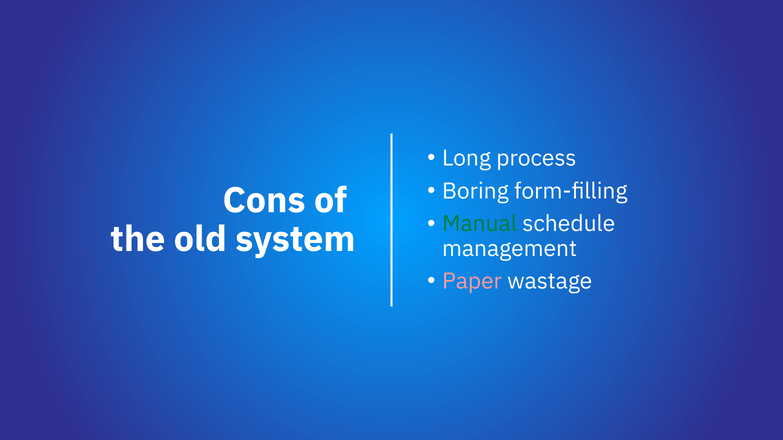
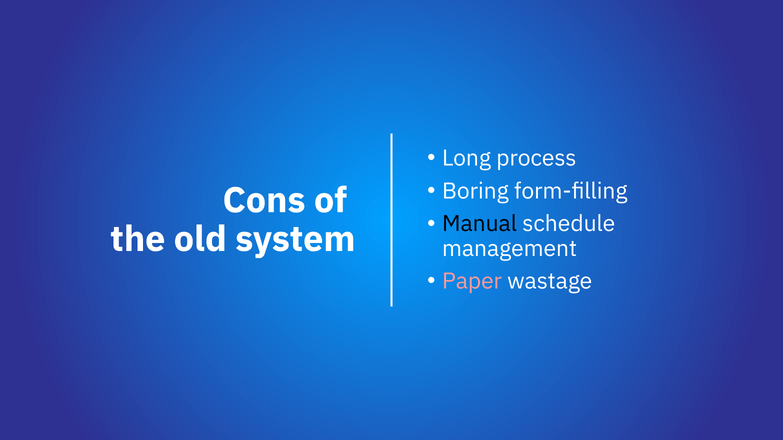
Manual colour: green -> black
